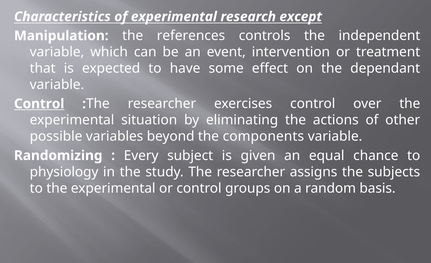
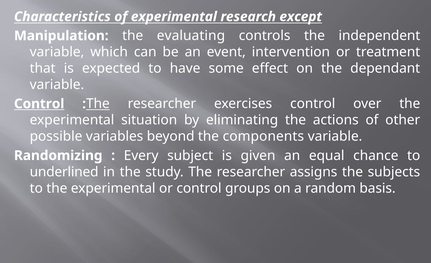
references: references -> evaluating
The at (98, 104) underline: none -> present
physiology: physiology -> underlined
